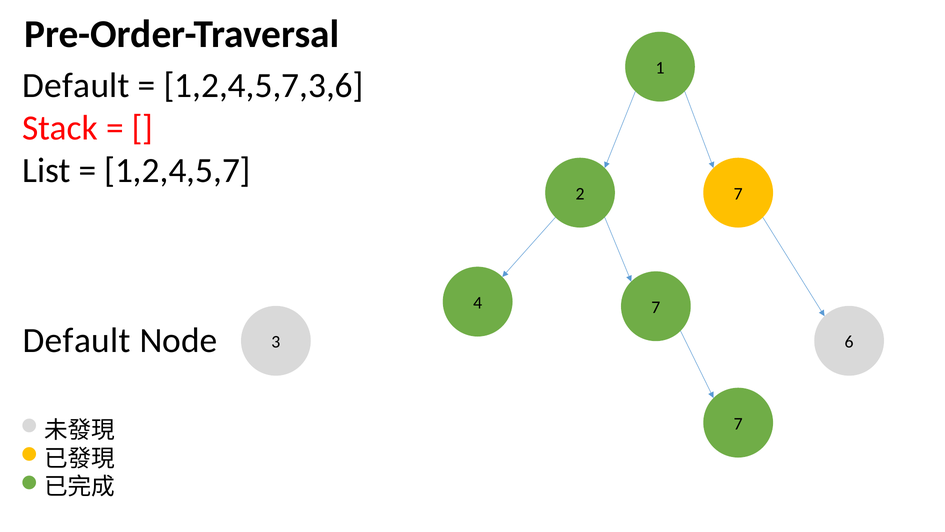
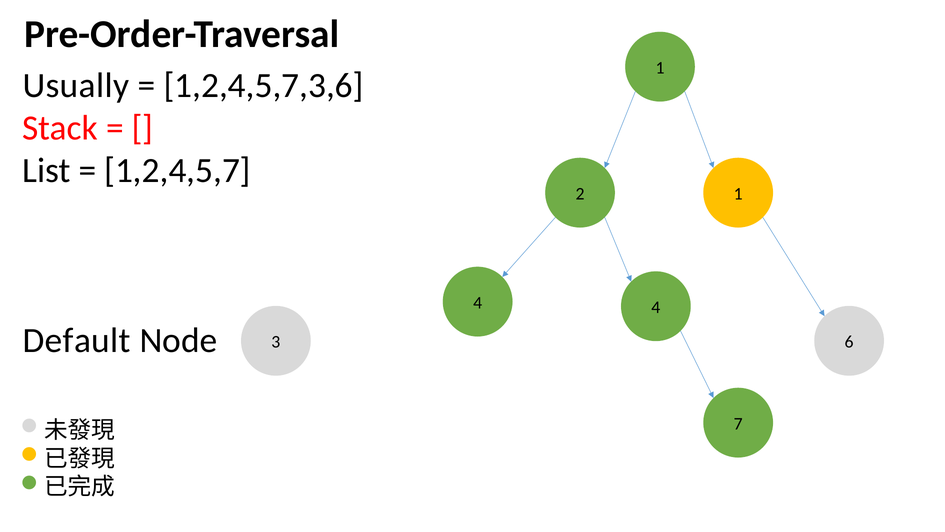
Default at (76, 85): Default -> Usually
2 7: 7 -> 1
4 7: 7 -> 4
